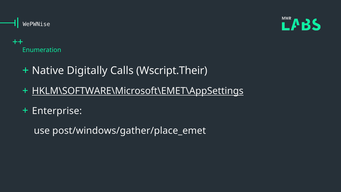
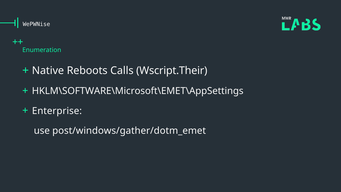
Digitally: Digitally -> Reboots
HKLM\SOFTWARE\Microsoft\EMET\AppSettings underline: present -> none
post/windows/gather/place_emet: post/windows/gather/place_emet -> post/windows/gather/dotm_emet
